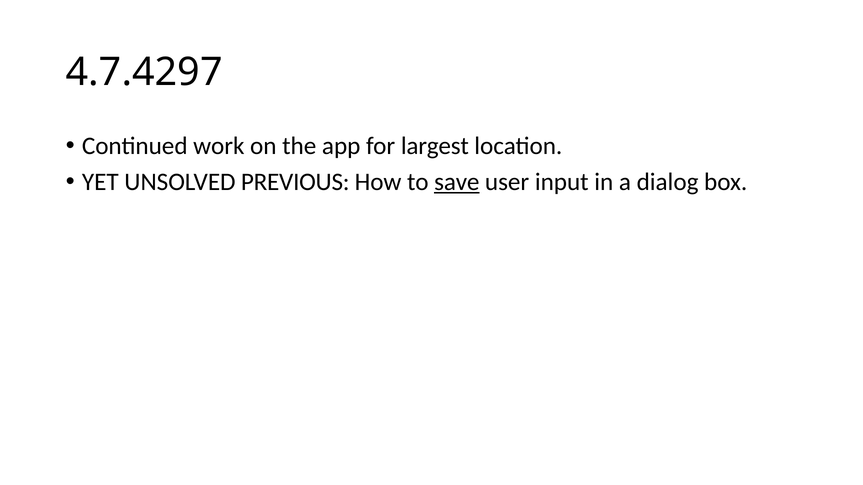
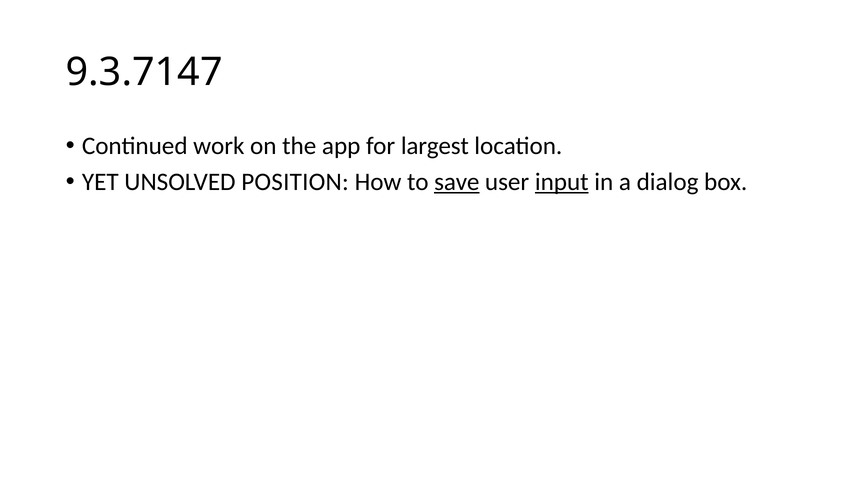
4.7.4297: 4.7.4297 -> 9.3.7147
PREVIOUS: PREVIOUS -> POSITION
input underline: none -> present
